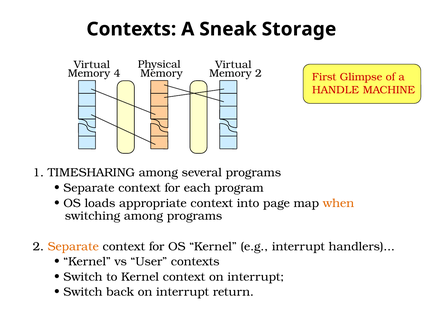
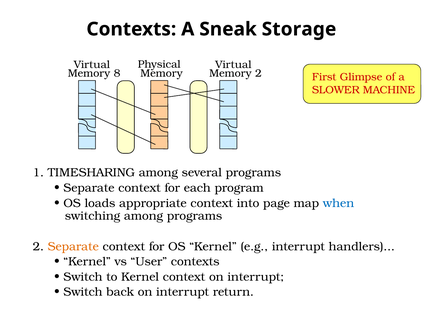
4: 4 -> 8
HANDLE: HANDLE -> SLOWER
when colour: orange -> blue
